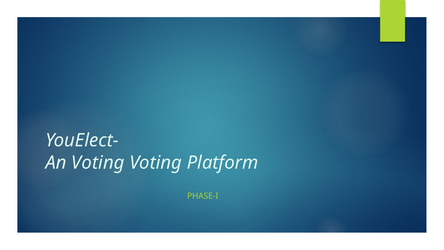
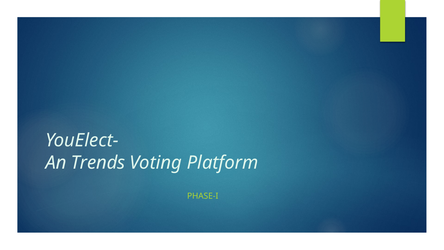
An Voting: Voting -> Trends
